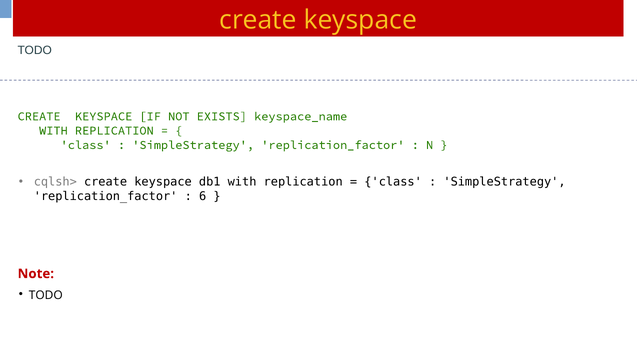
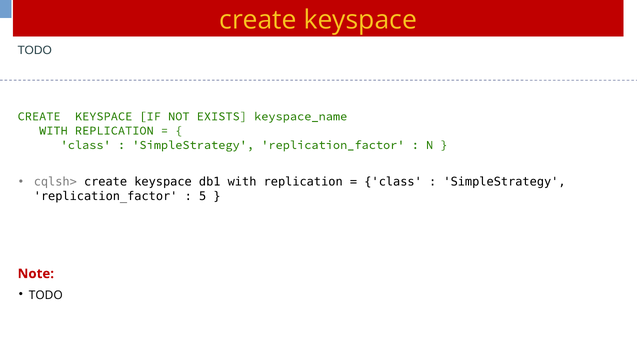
6: 6 -> 5
